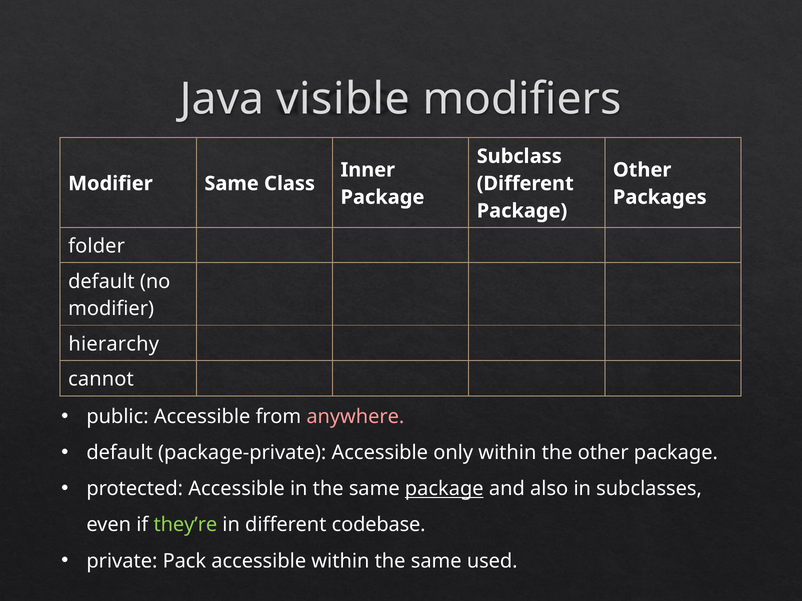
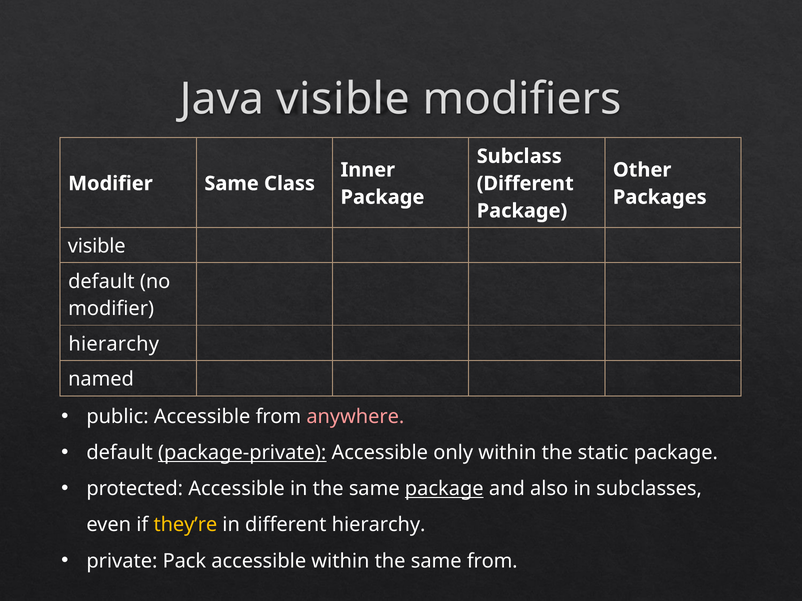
folder at (97, 246): folder -> visible
cannot: cannot -> named
package-private underline: none -> present
the other: other -> static
they’re colour: light green -> yellow
different codebase: codebase -> hierarchy
same used: used -> from
